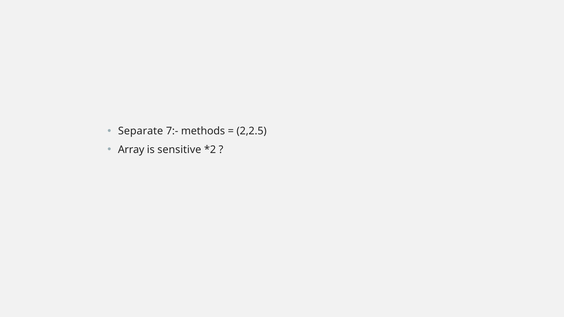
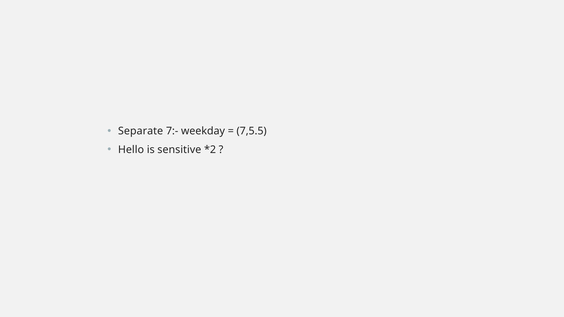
methods: methods -> weekday
2,2.5: 2,2.5 -> 7,5.5
Array: Array -> Hello
